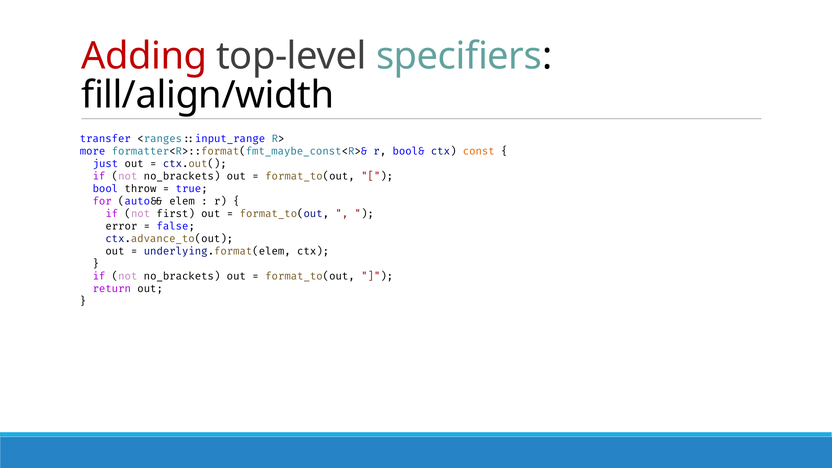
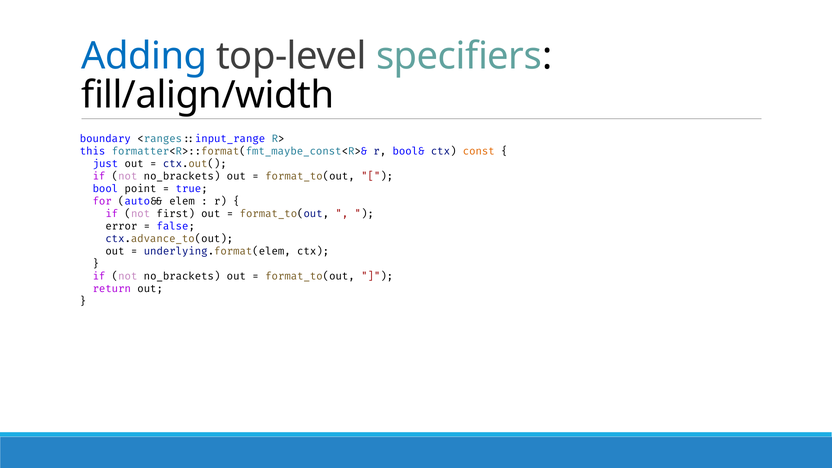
Adding colour: red -> blue
transfer: transfer -> boundary
more: more -> this
throw: throw -> point
